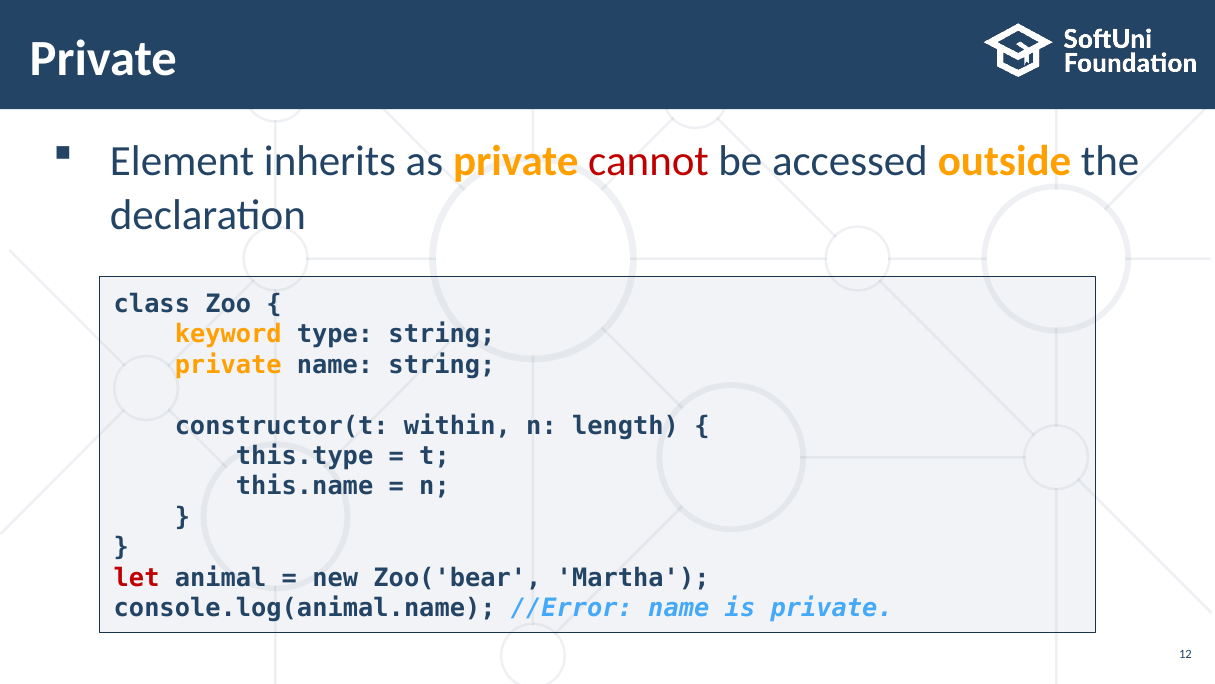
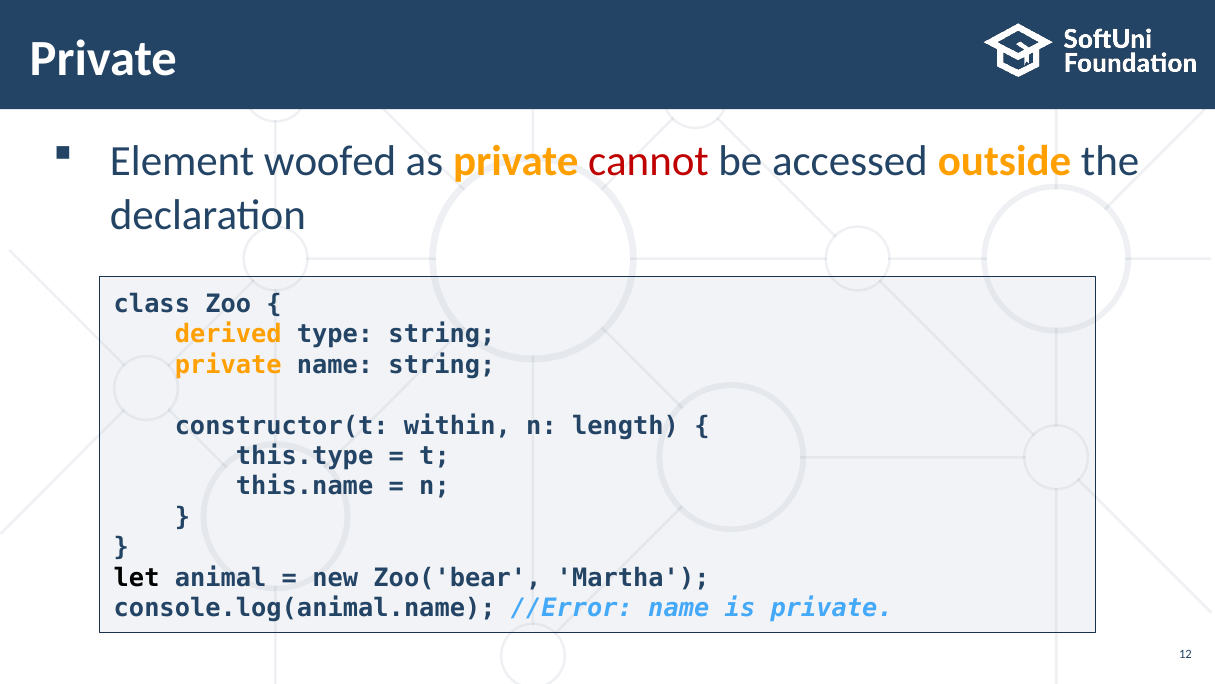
inherits: inherits -> woofed
keyword: keyword -> derived
let colour: red -> black
